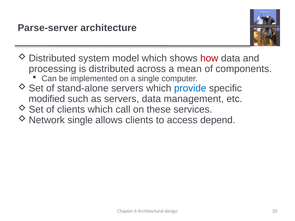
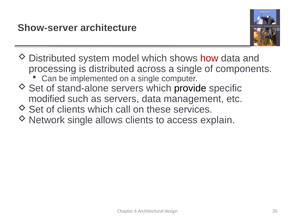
Parse-server: Parse-server -> Show-server
across a mean: mean -> single
provide colour: blue -> black
depend: depend -> explain
